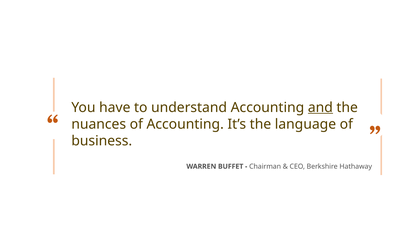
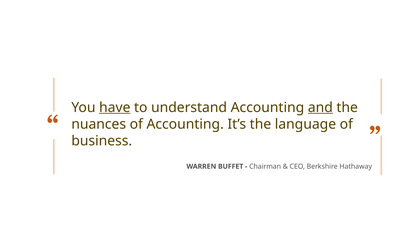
have underline: none -> present
